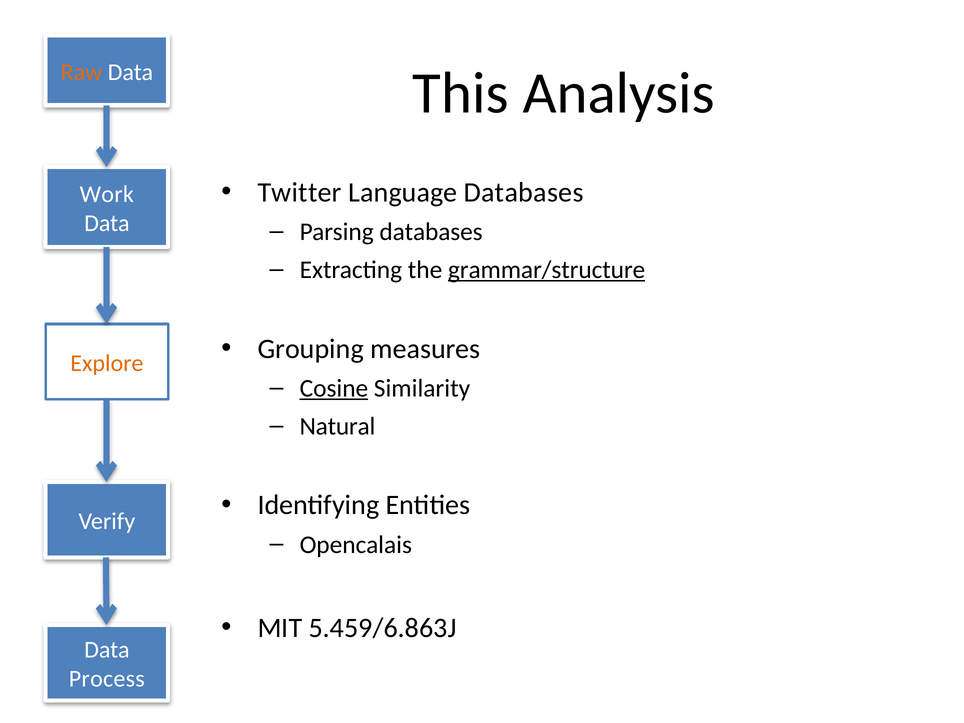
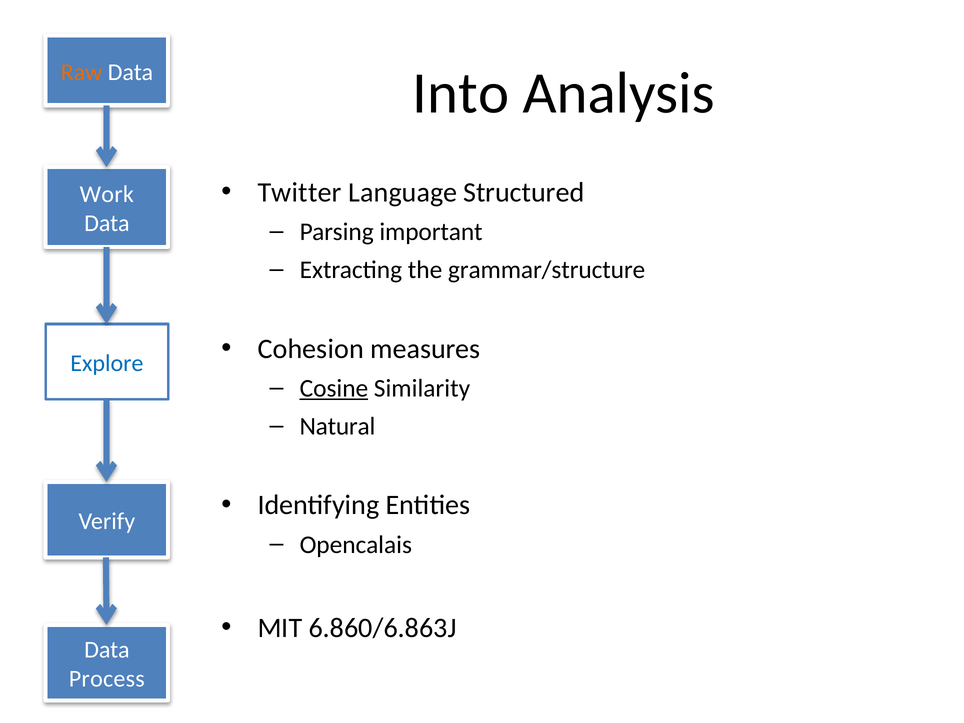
This: This -> Into
Language Databases: Databases -> Structured
Parsing databases: databases -> important
grammar/structure underline: present -> none
Grouping: Grouping -> Cohesion
Explore colour: orange -> blue
5.459/6.863J: 5.459/6.863J -> 6.860/6.863J
